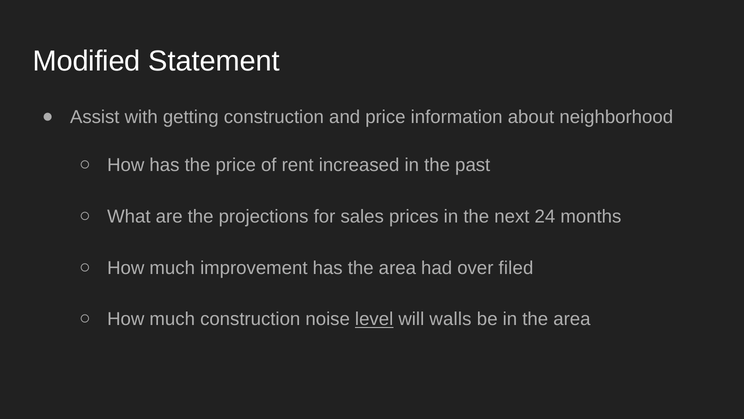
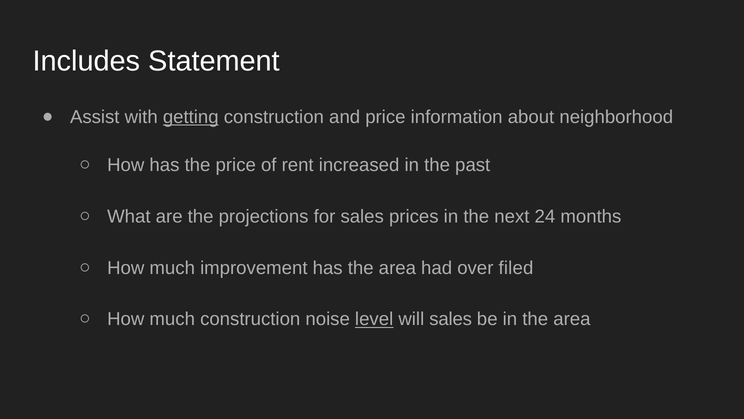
Modified: Modified -> Includes
getting underline: none -> present
will walls: walls -> sales
